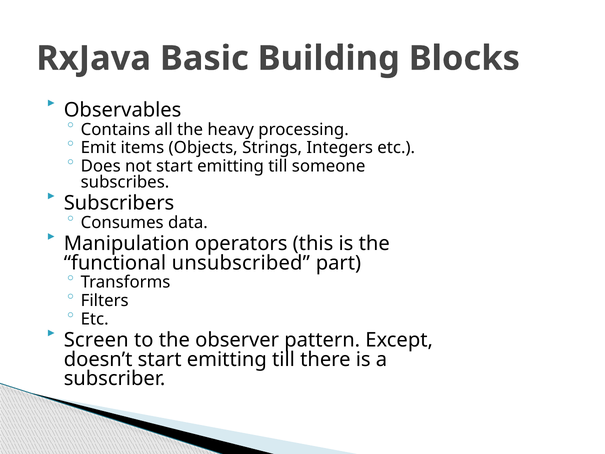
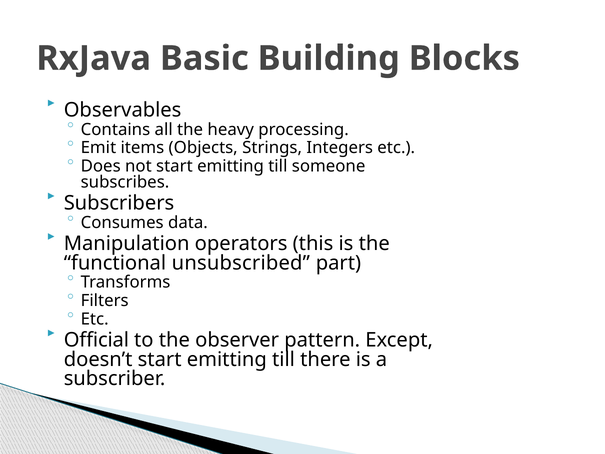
Screen: Screen -> Official
